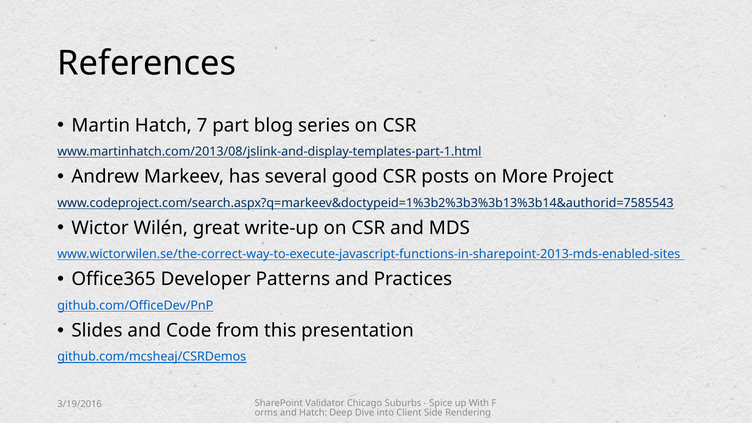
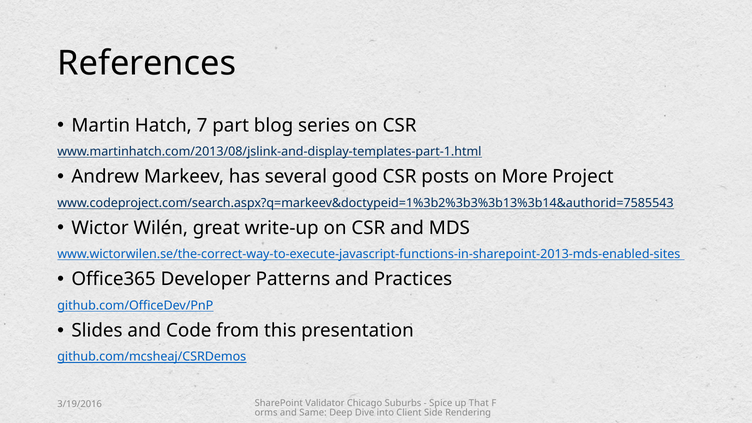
With: With -> That
and Hatch: Hatch -> Same
